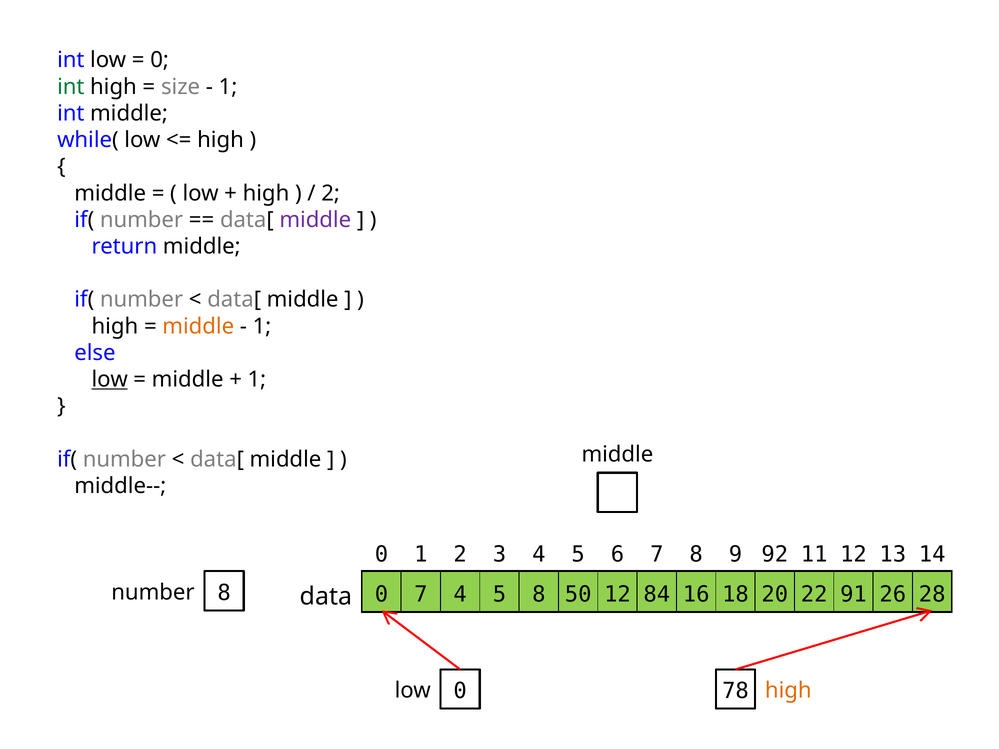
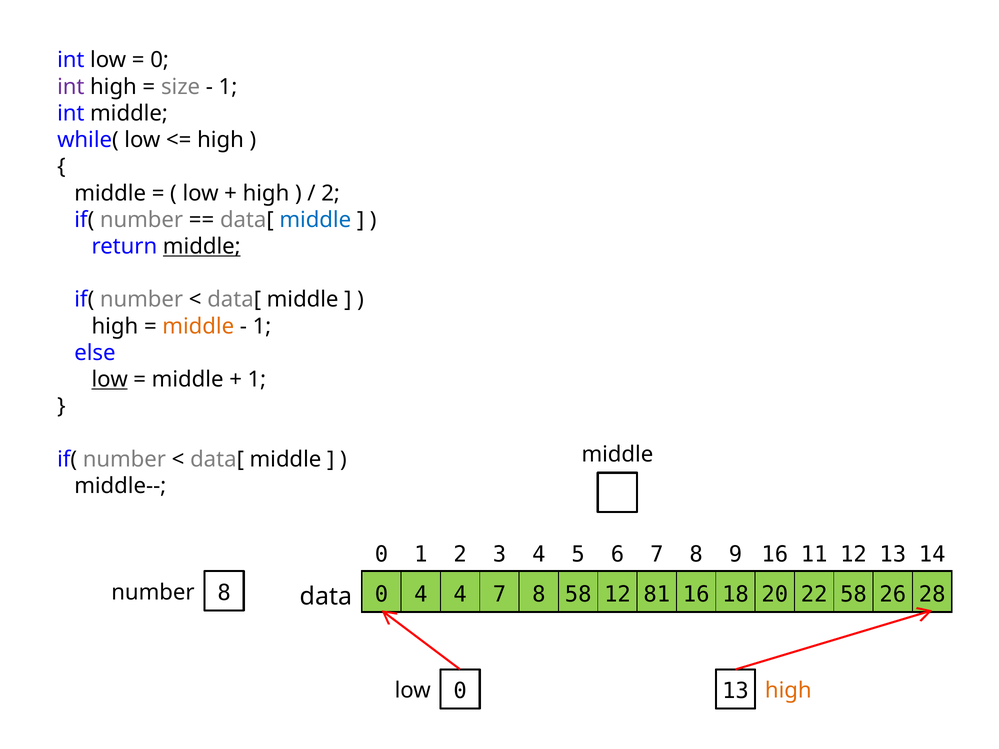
int at (71, 87) colour: green -> purple
middle at (315, 220) colour: purple -> blue
middle at (202, 247) underline: none -> present
9 92: 92 -> 16
0 7: 7 -> 4
5 at (499, 595): 5 -> 7
8 50: 50 -> 58
84: 84 -> 81
22 91: 91 -> 58
0 78: 78 -> 13
